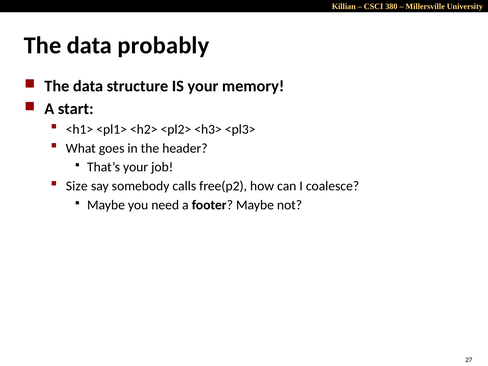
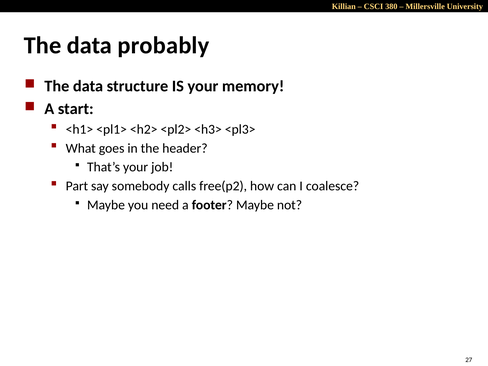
Size: Size -> Part
